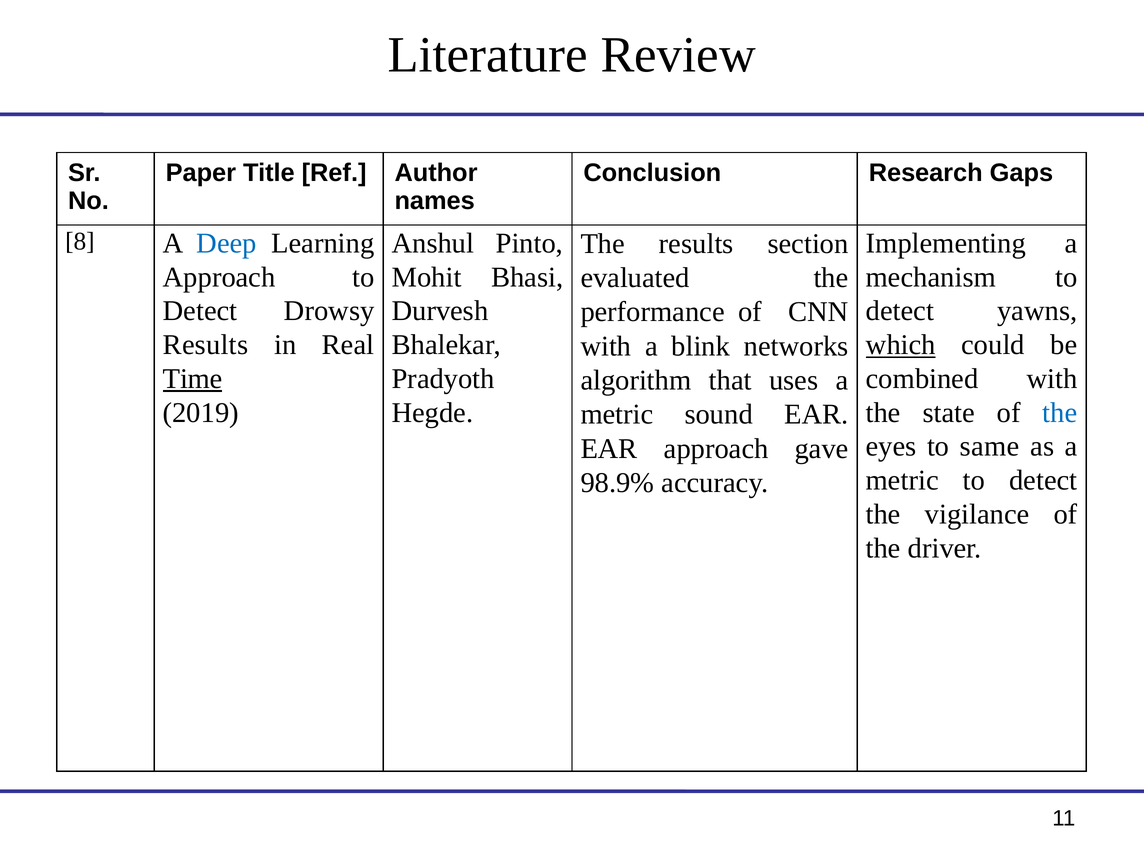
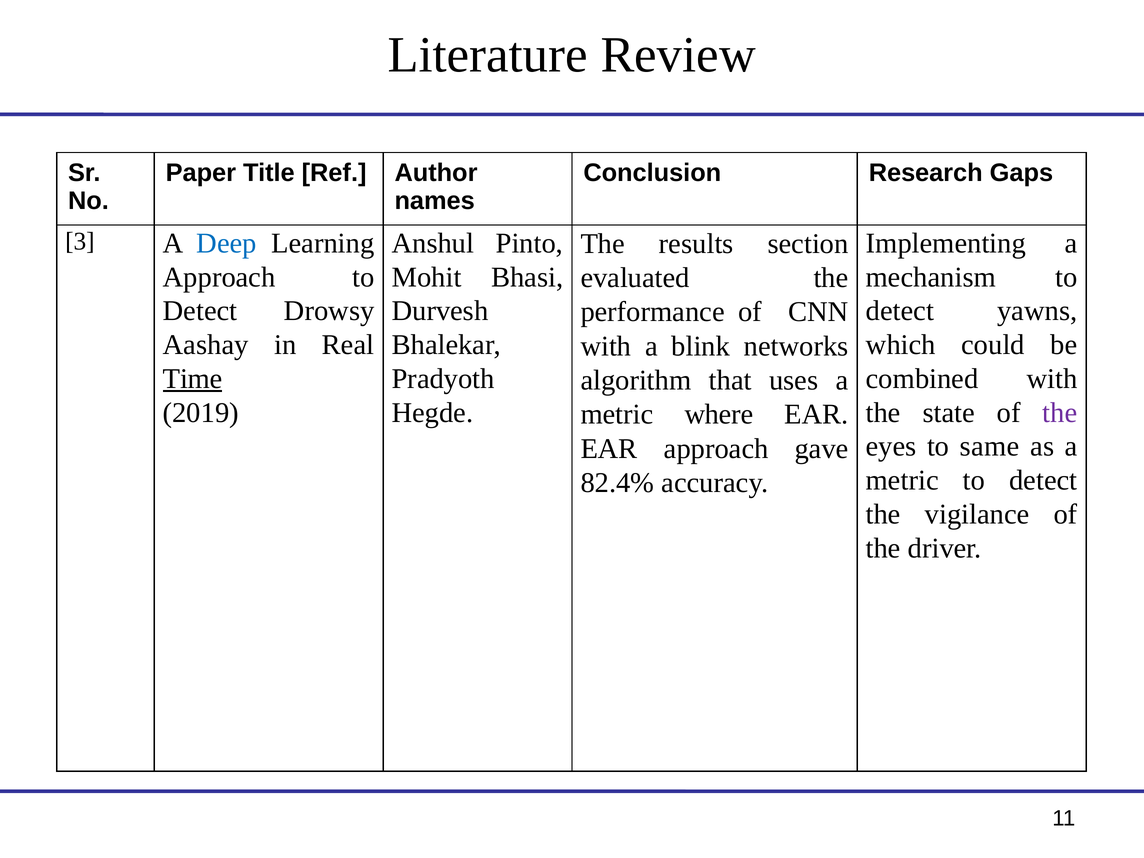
8: 8 -> 3
Results at (206, 345): Results -> Aashay
which underline: present -> none
the at (1060, 413) colour: blue -> purple
sound: sound -> where
98.9%: 98.9% -> 82.4%
